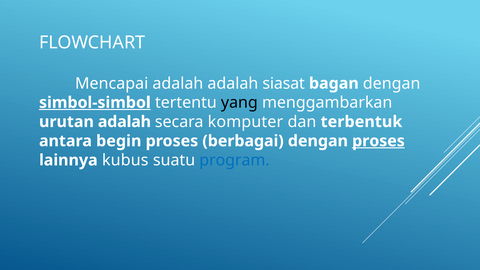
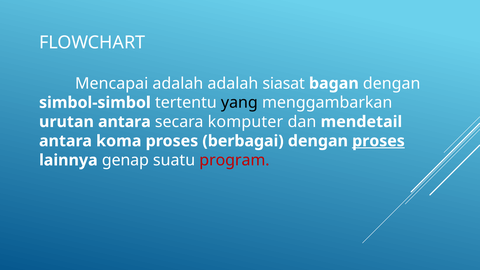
simbol-simbol underline: present -> none
urutan adalah: adalah -> antara
terbentuk: terbentuk -> mendetail
begin: begin -> koma
kubus: kubus -> genap
program colour: blue -> red
